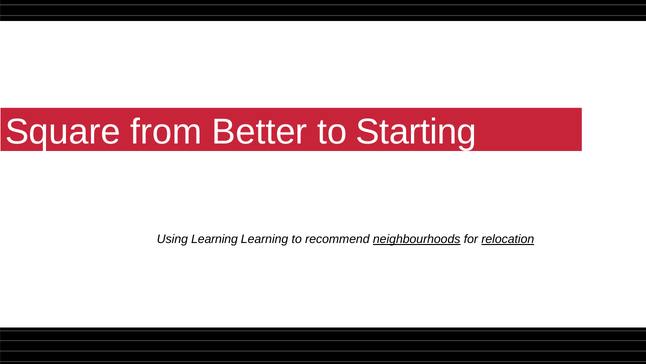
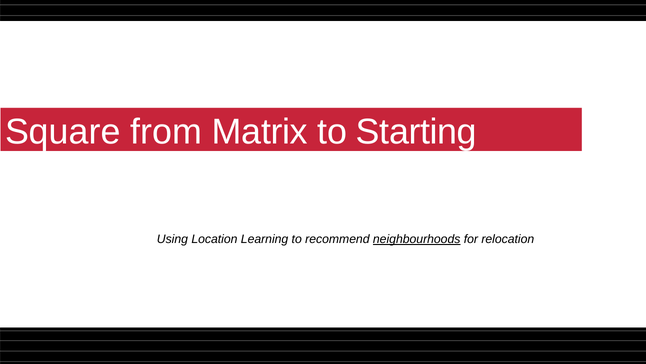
Better: Better -> Matrix
Using Learning: Learning -> Location
relocation underline: present -> none
